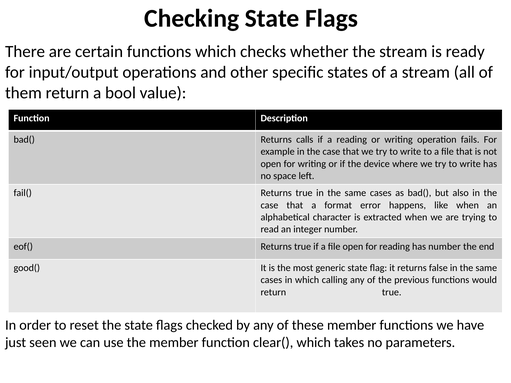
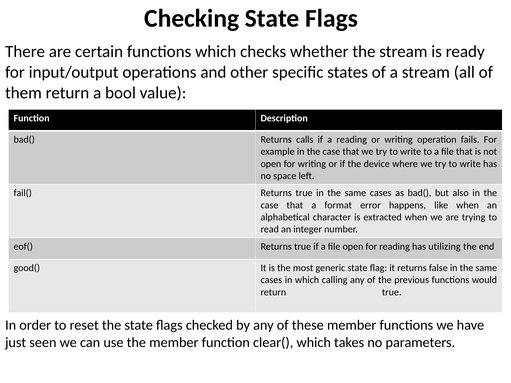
has number: number -> utilizing
